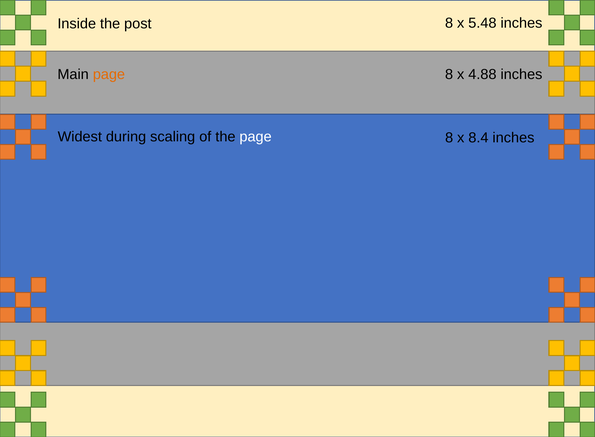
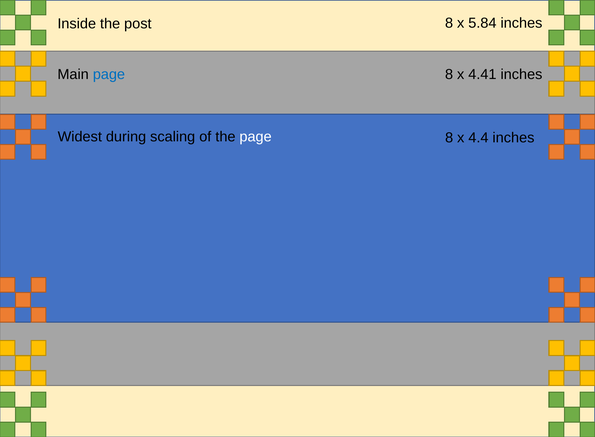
5.48: 5.48 -> 5.84
page at (109, 75) colour: orange -> blue
4.88: 4.88 -> 4.41
8.4: 8.4 -> 4.4
